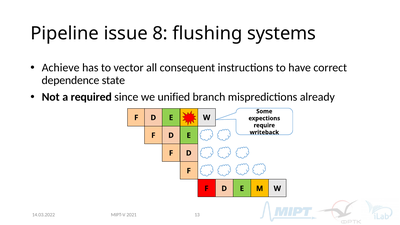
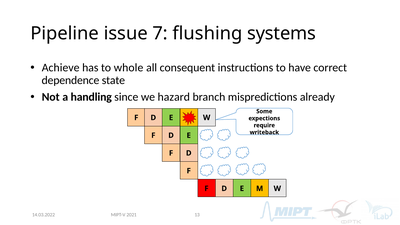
8: 8 -> 7
vector: vector -> whole
required: required -> handling
unified: unified -> hazard
